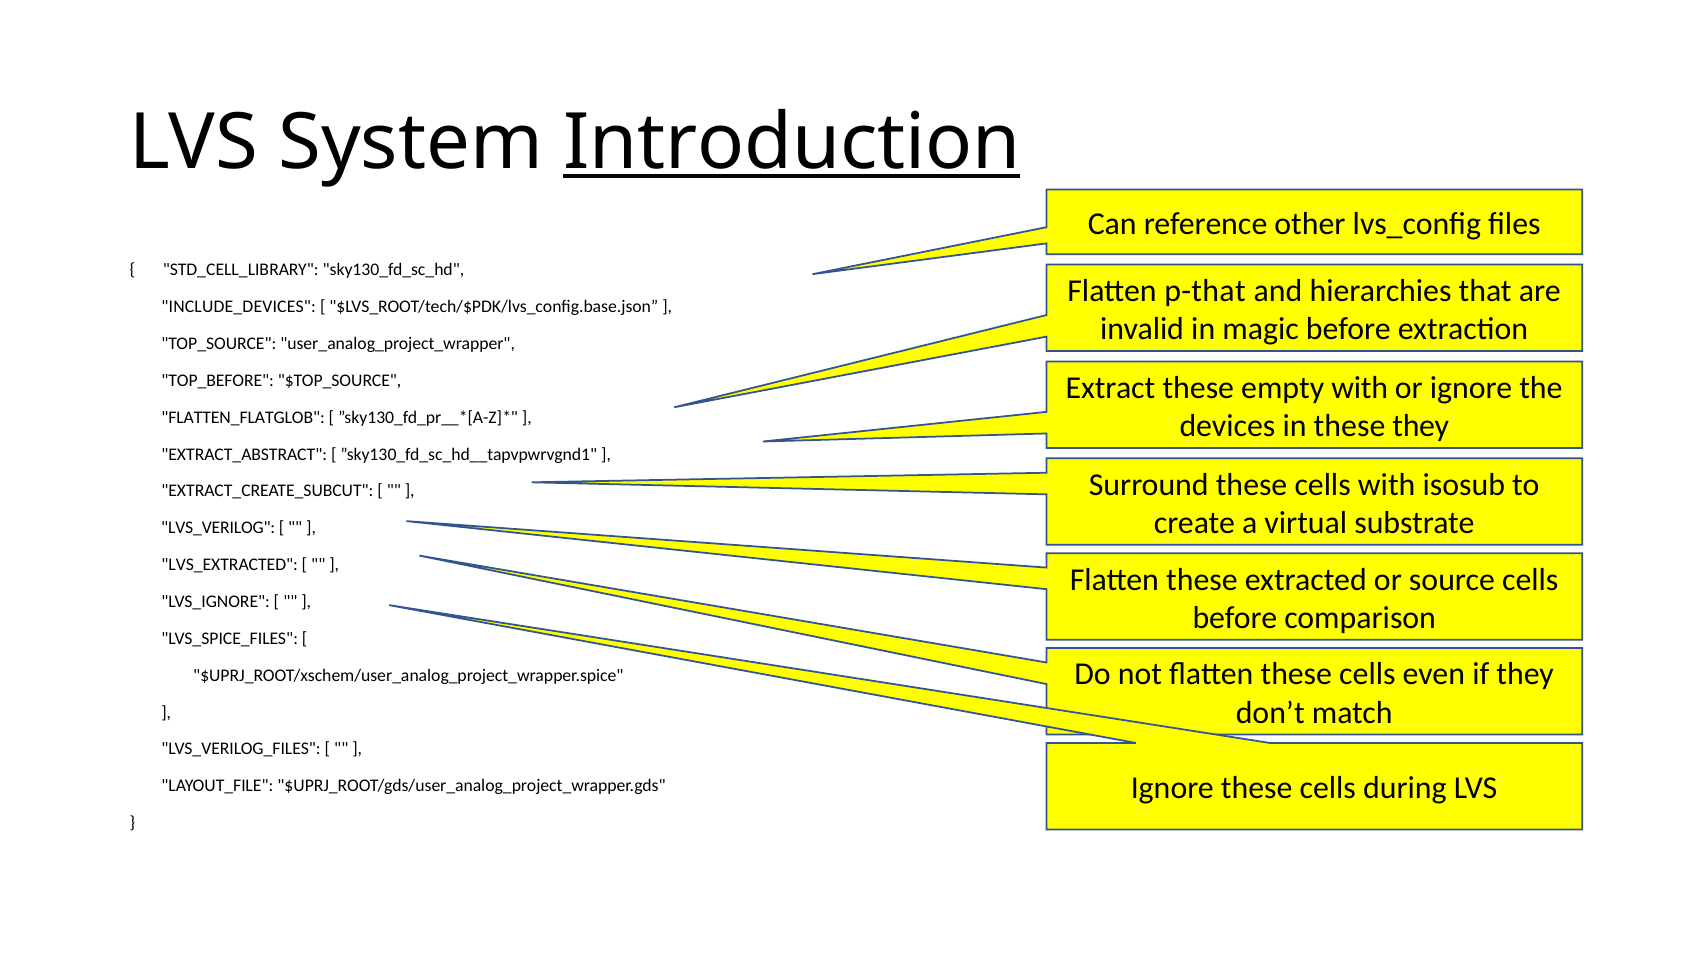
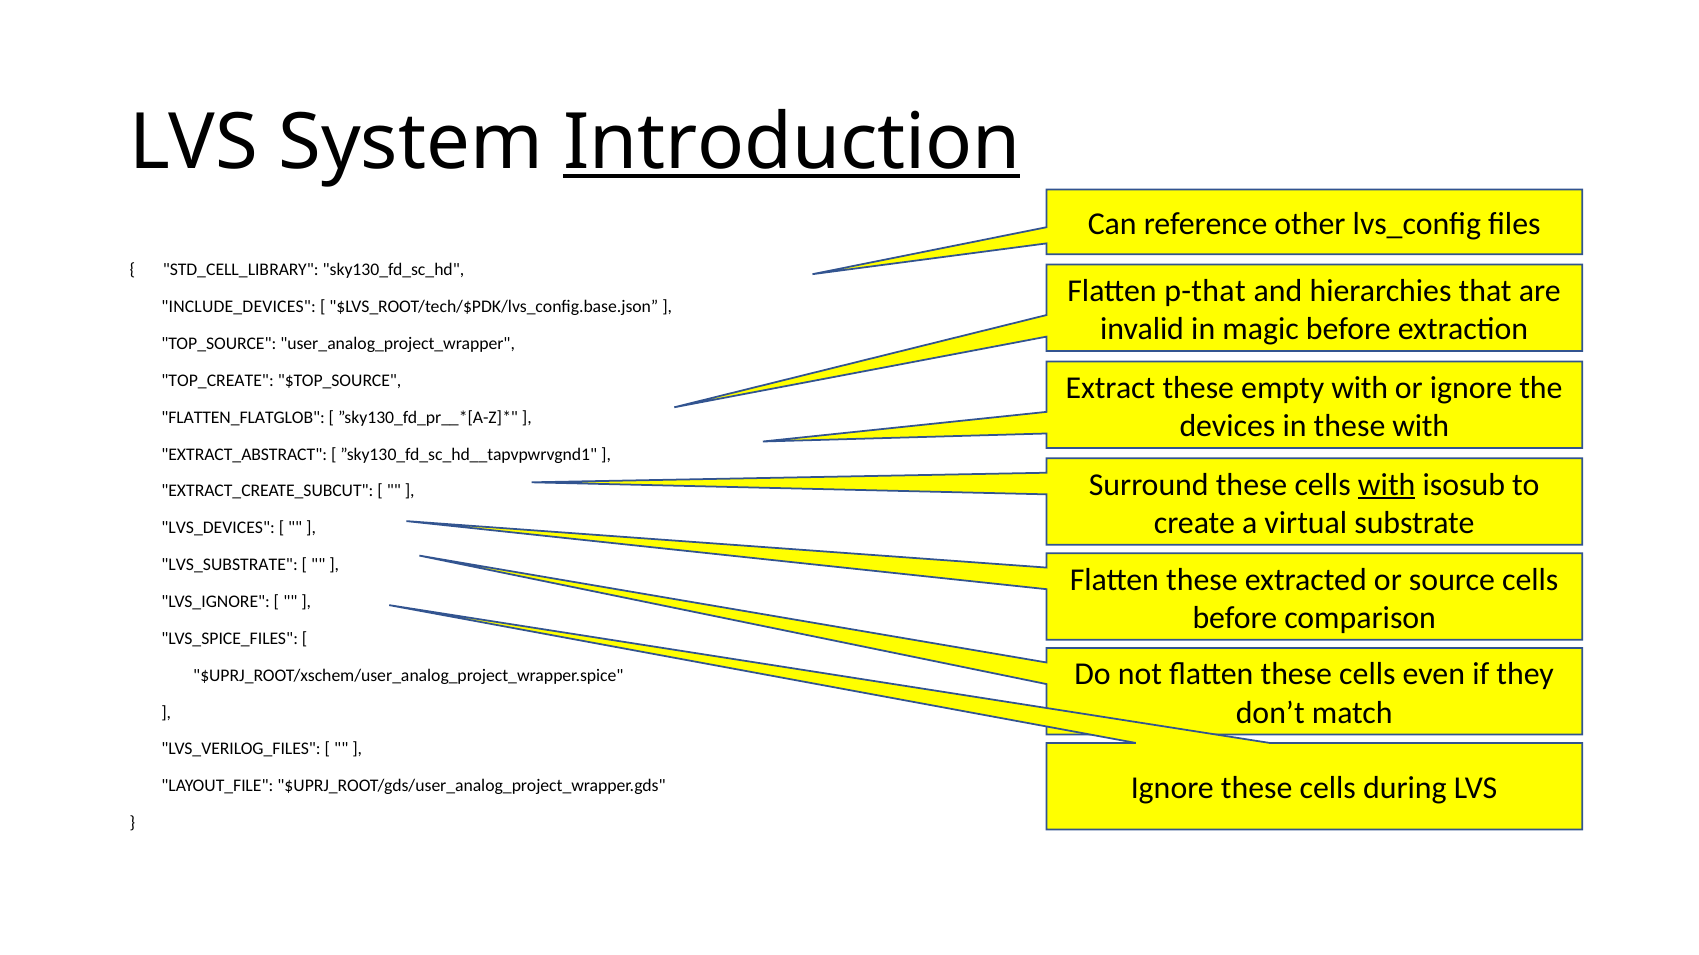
TOP_BEFORE: TOP_BEFORE -> TOP_CREATE
these they: they -> with
with at (1387, 485) underline: none -> present
LVS_VERILOG: LVS_VERILOG -> LVS_DEVICES
LVS_EXTRACTED: LVS_EXTRACTED -> LVS_SUBSTRATE
